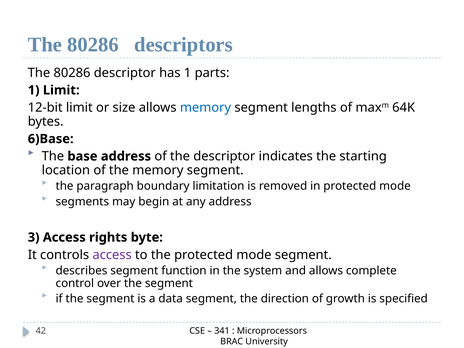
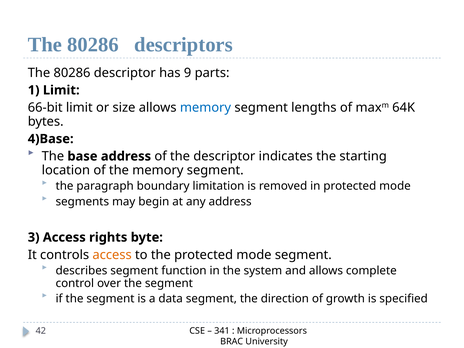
has 1: 1 -> 9
12-bit: 12-bit -> 66-bit
6)Base: 6)Base -> 4)Base
access at (112, 255) colour: purple -> orange
